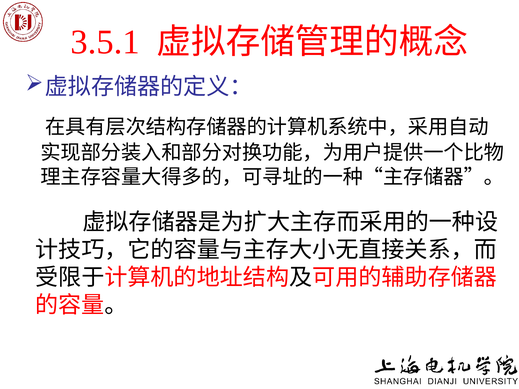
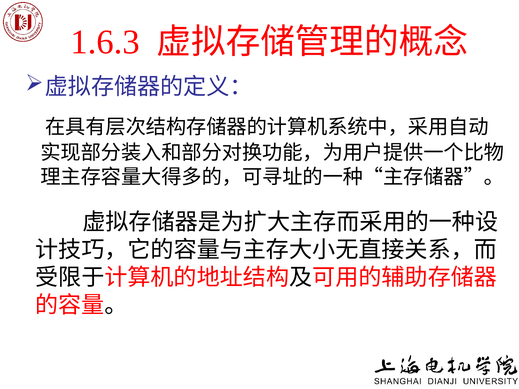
3.5.1: 3.5.1 -> 1.6.3
